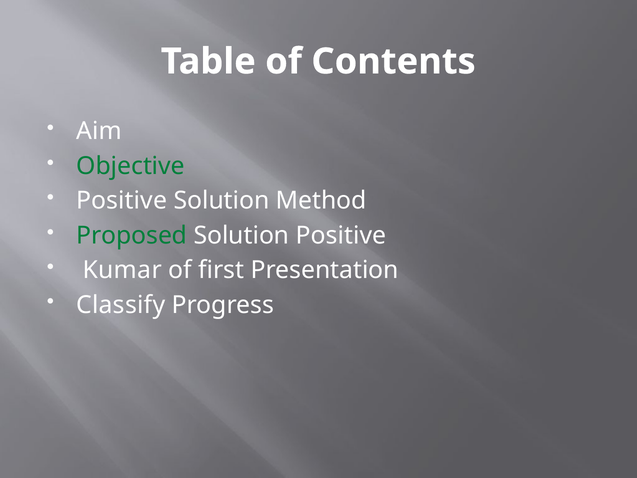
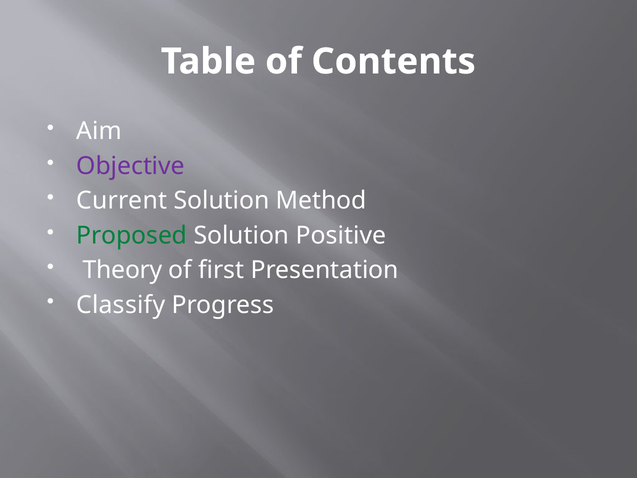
Objective colour: green -> purple
Positive at (122, 201): Positive -> Current
Kumar: Kumar -> Theory
